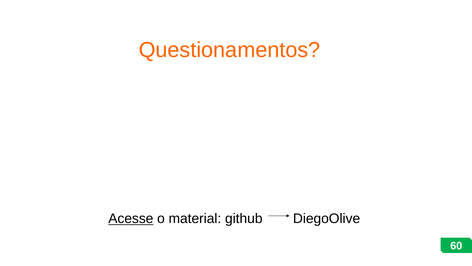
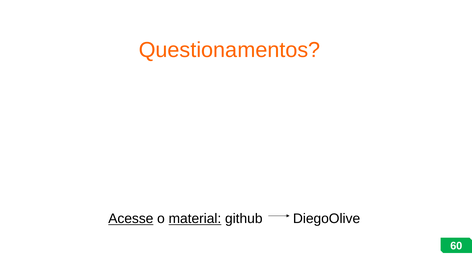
material underline: none -> present
